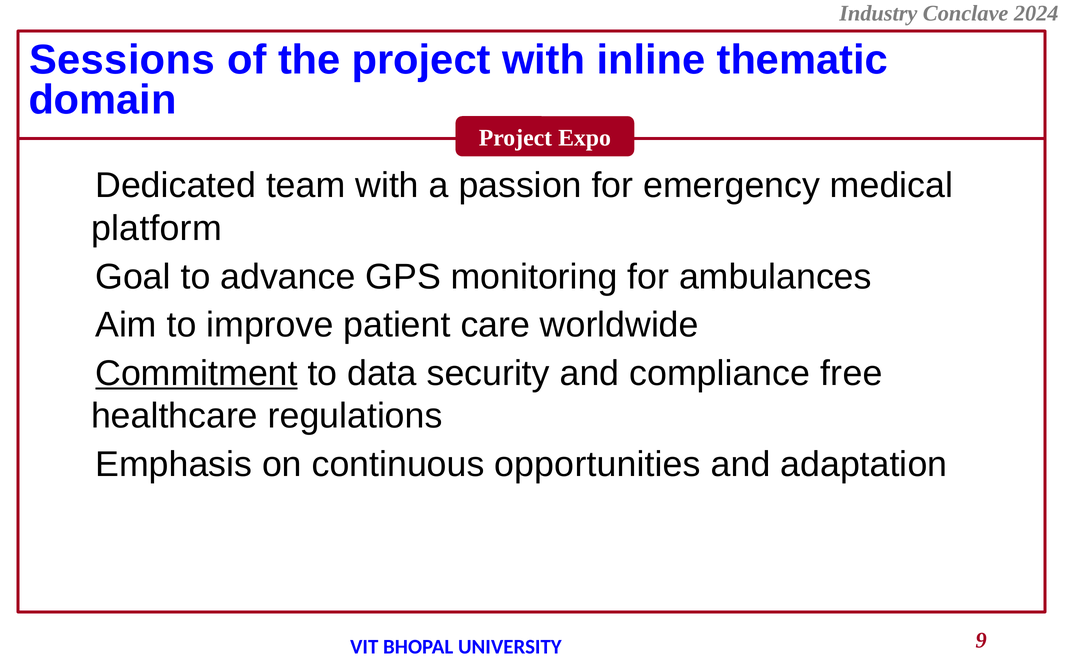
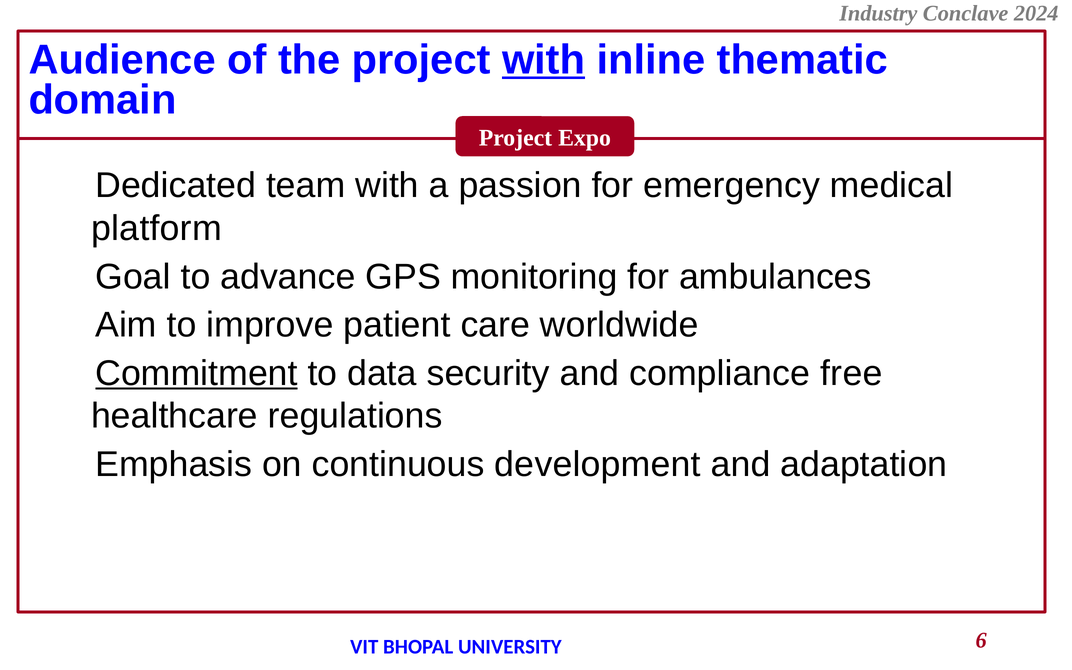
Sessions: Sessions -> Audience
with at (544, 60) underline: none -> present
opportunities: opportunities -> development
9: 9 -> 6
